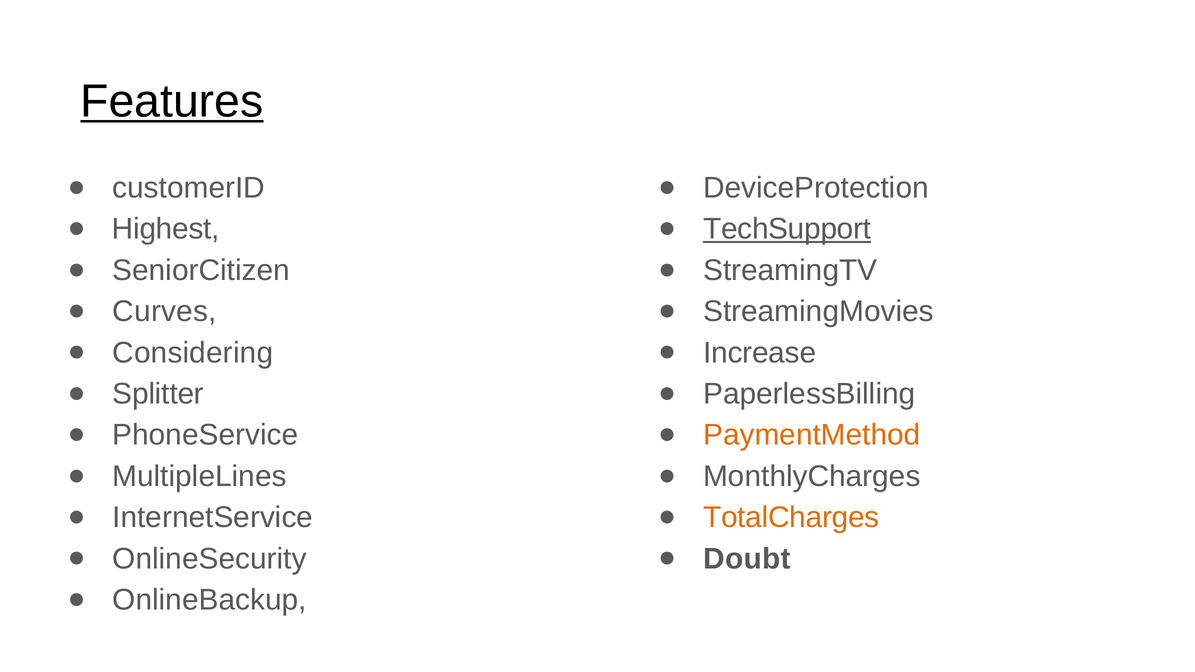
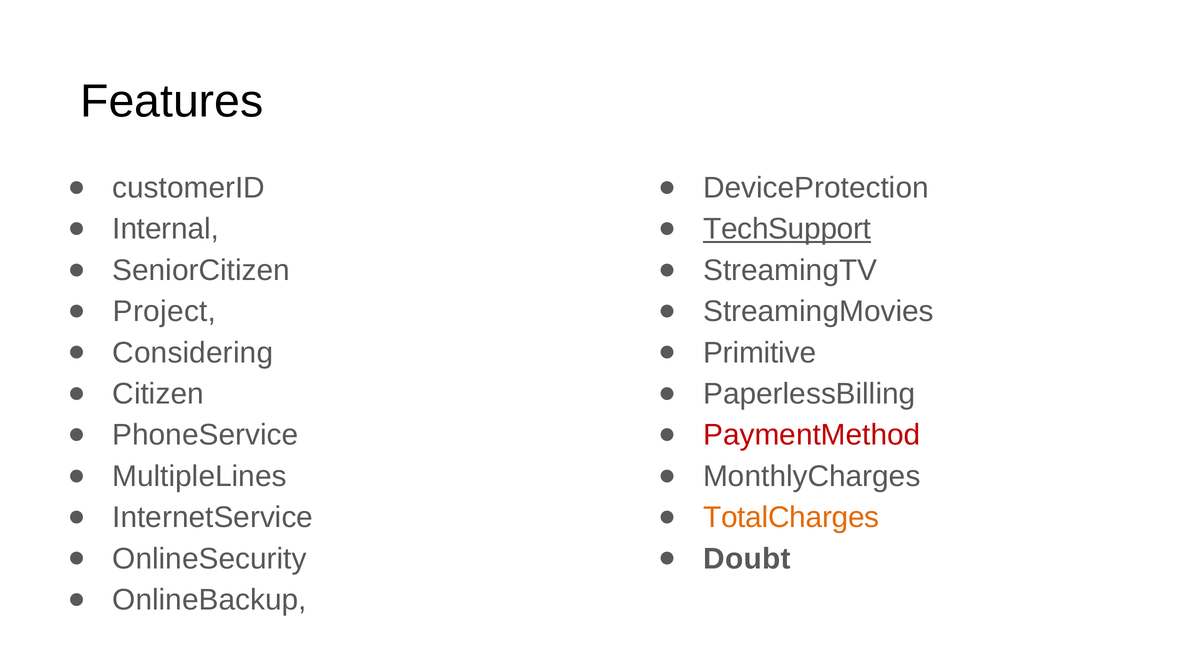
Features underline: present -> none
Highest: Highest -> Internal
Curves: Curves -> Project
Increase: Increase -> Primitive
Splitter: Splitter -> Citizen
PaymentMethod colour: orange -> red
